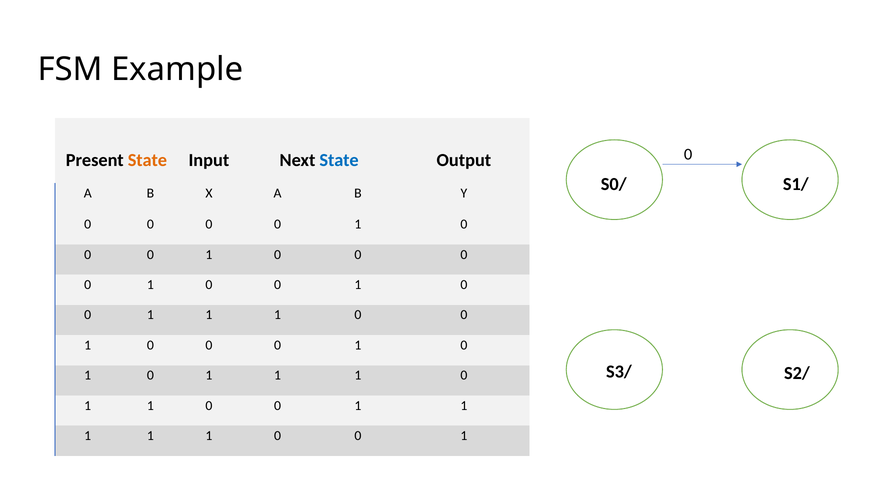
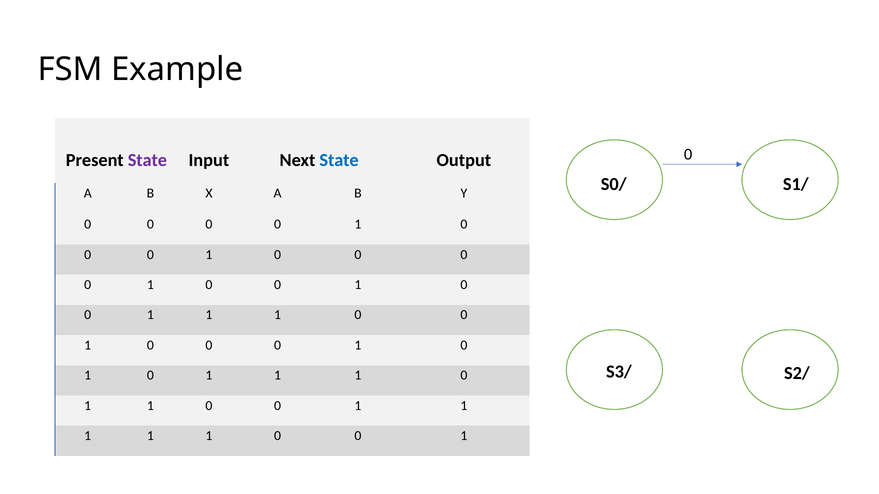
State at (147, 160) colour: orange -> purple
